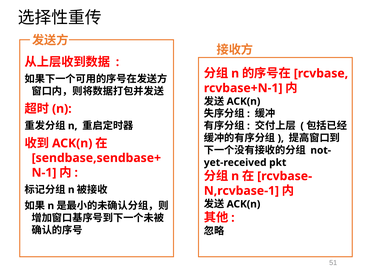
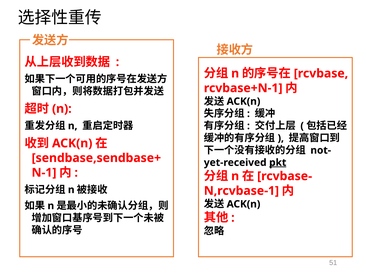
pkt underline: none -> present
